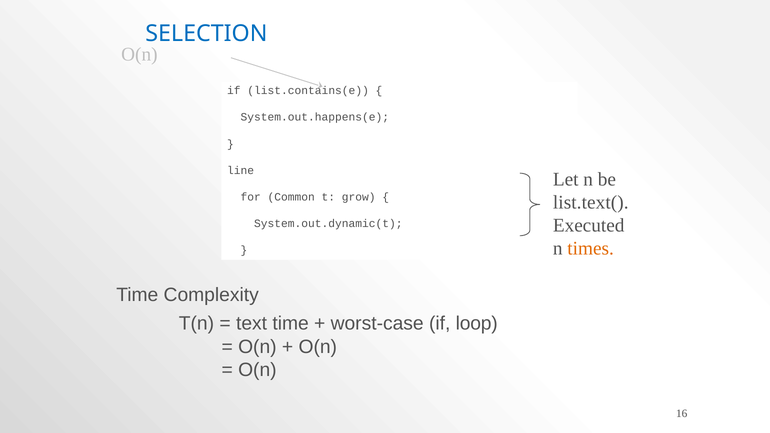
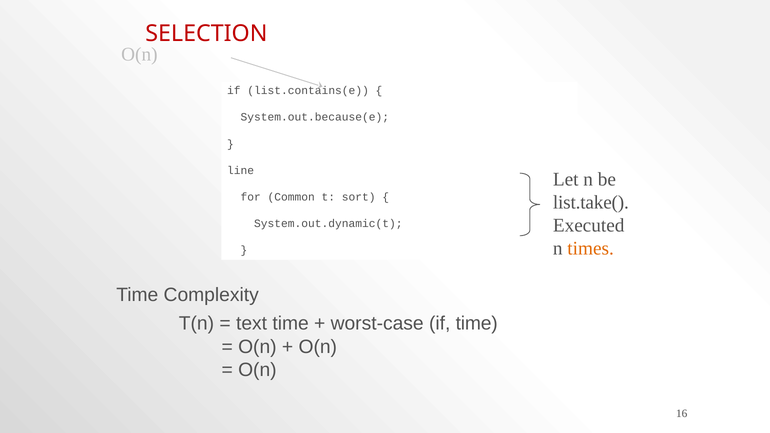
SELECTION colour: blue -> red
System.out.happens(e: System.out.happens(e -> System.out.because(e
grow: grow -> sort
list.text(: list.text( -> list.take(
if loop: loop -> time
